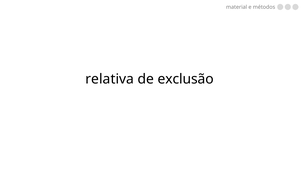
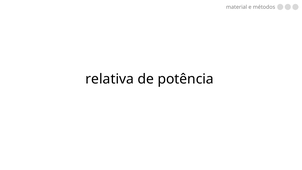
exclusão: exclusão -> potência
